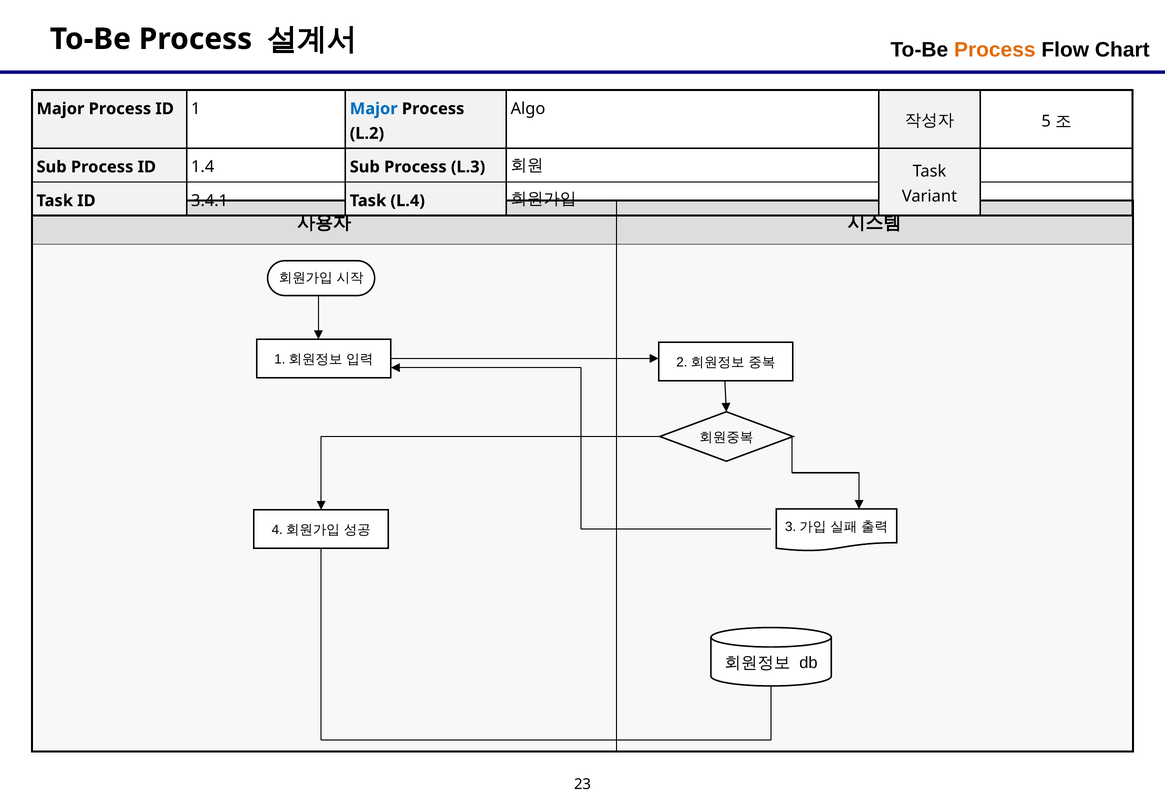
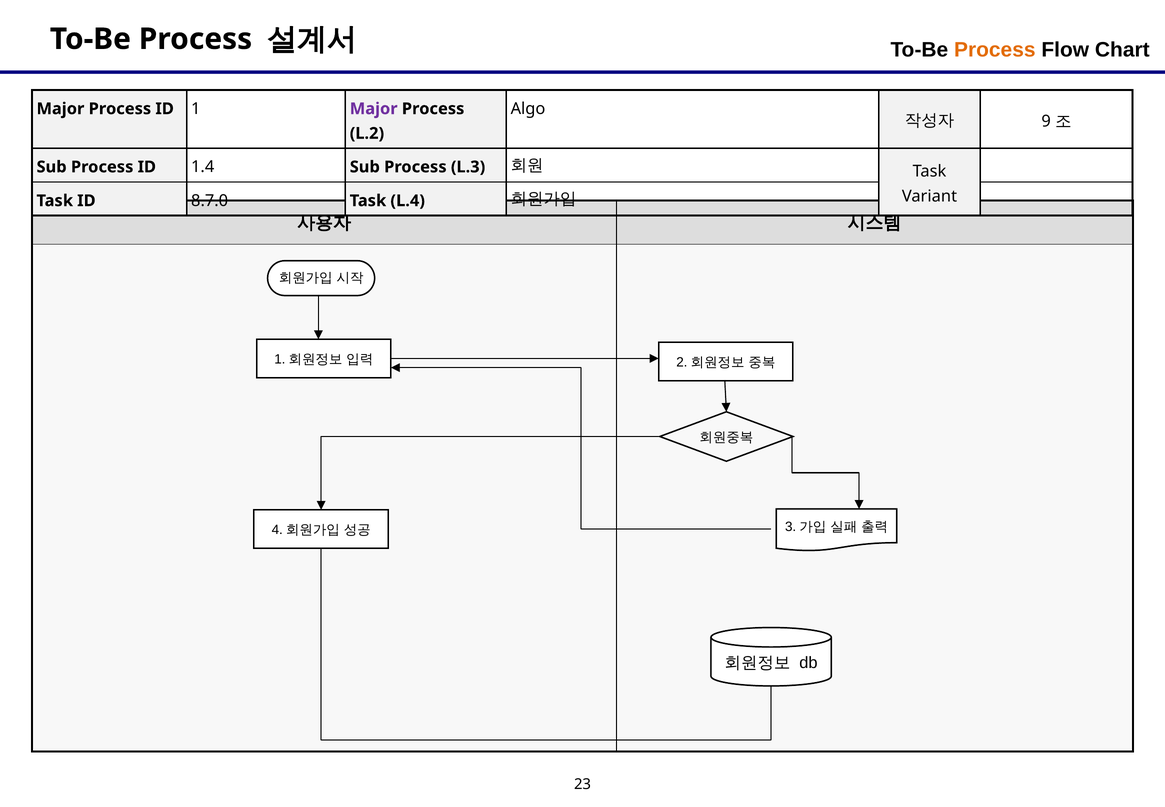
Major at (374, 109) colour: blue -> purple
5: 5 -> 9
3.4.1: 3.4.1 -> 8.7.0
